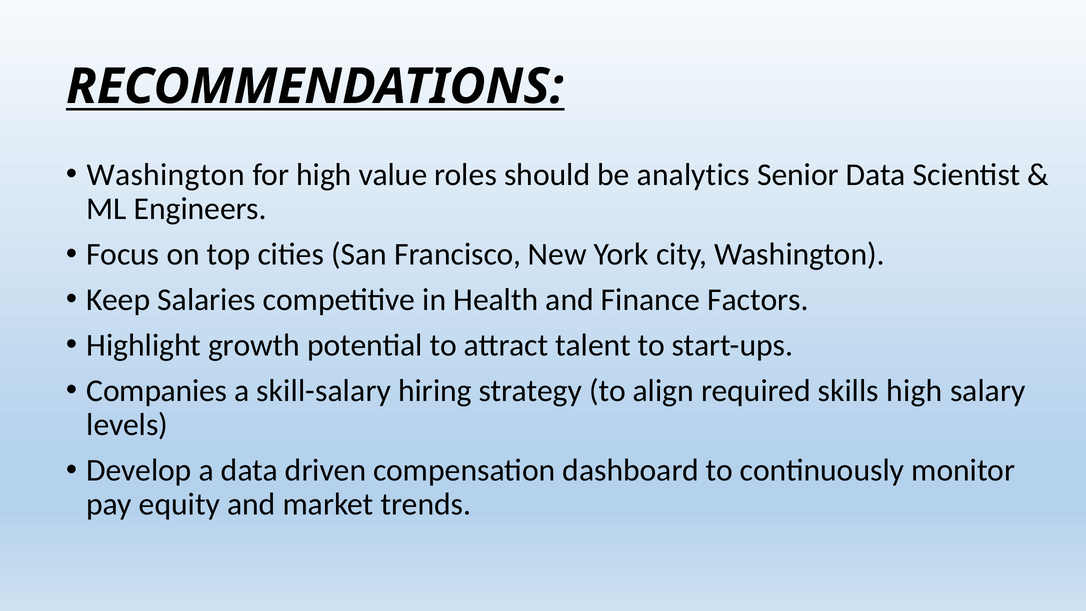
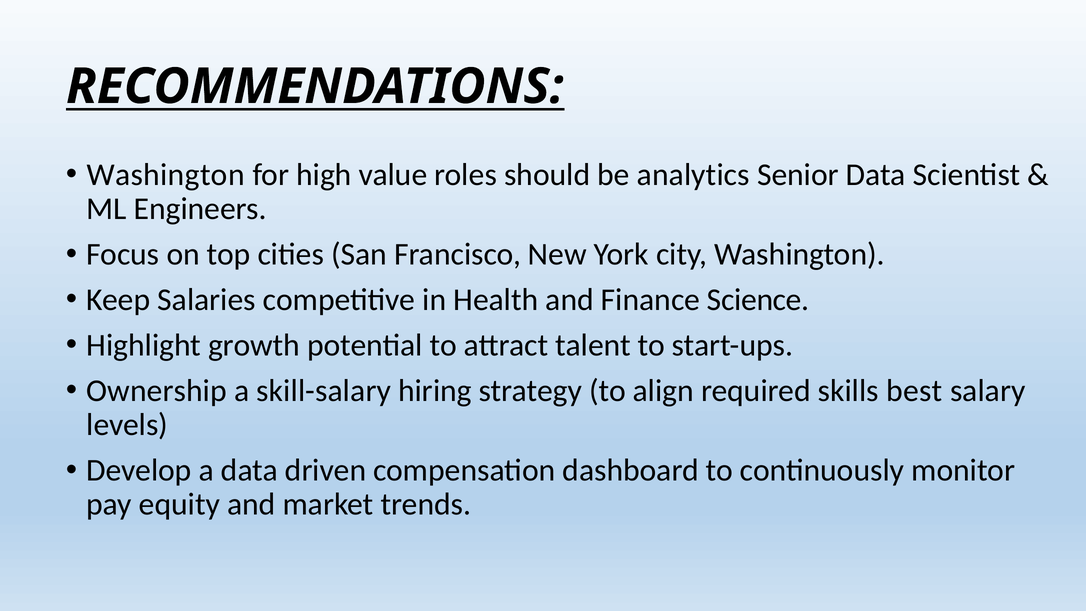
Factors: Factors -> Science
Companies: Companies -> Ownership
skills high: high -> best
